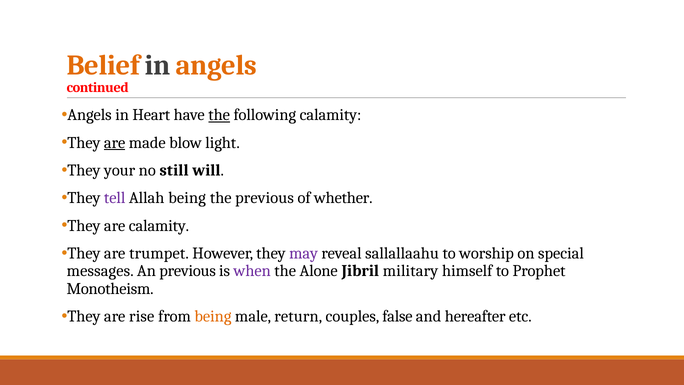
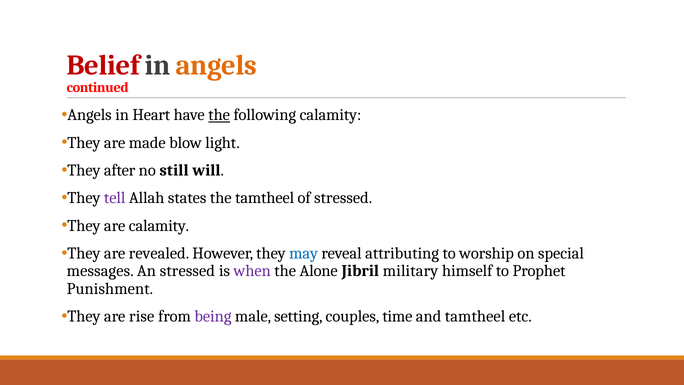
Belief colour: orange -> red
are at (115, 143) underline: present -> none
your: your -> after
Allah being: being -> states
the previous: previous -> tamtheel
of whether: whether -> stressed
trumpet: trumpet -> revealed
may colour: purple -> blue
sallallaahu: sallallaahu -> attributing
An previous: previous -> stressed
Monotheism: Monotheism -> Punishment
being at (213, 316) colour: orange -> purple
return: return -> setting
false: false -> time
and hereafter: hereafter -> tamtheel
